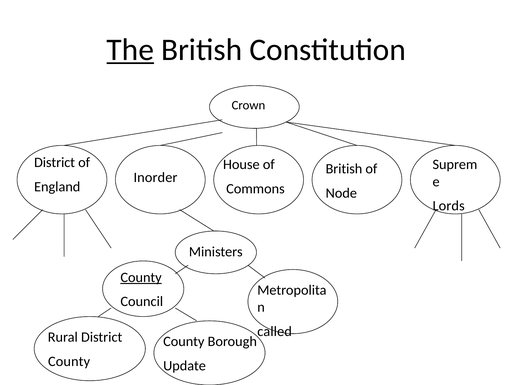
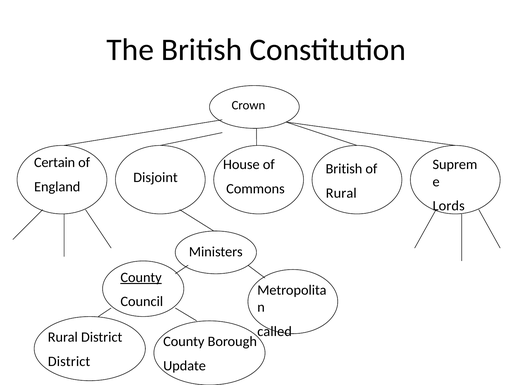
The underline: present -> none
District at (55, 163): District -> Certain
Inorder: Inorder -> Disjoint
Node at (341, 193): Node -> Rural
County at (69, 361): County -> District
